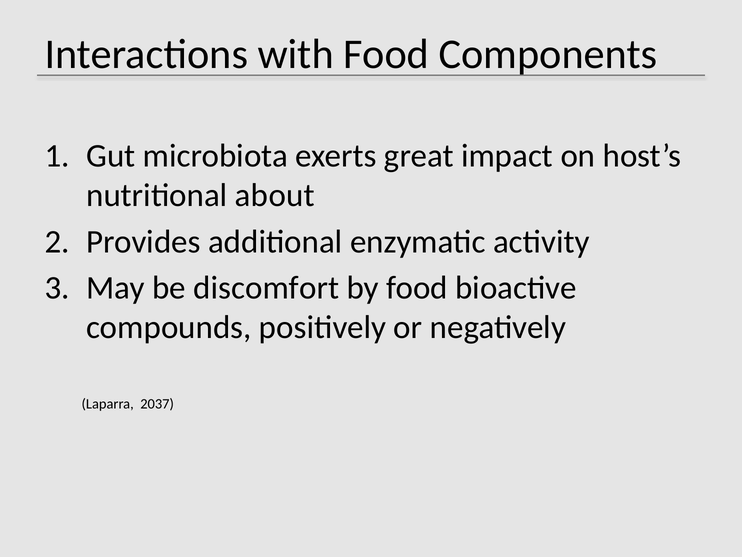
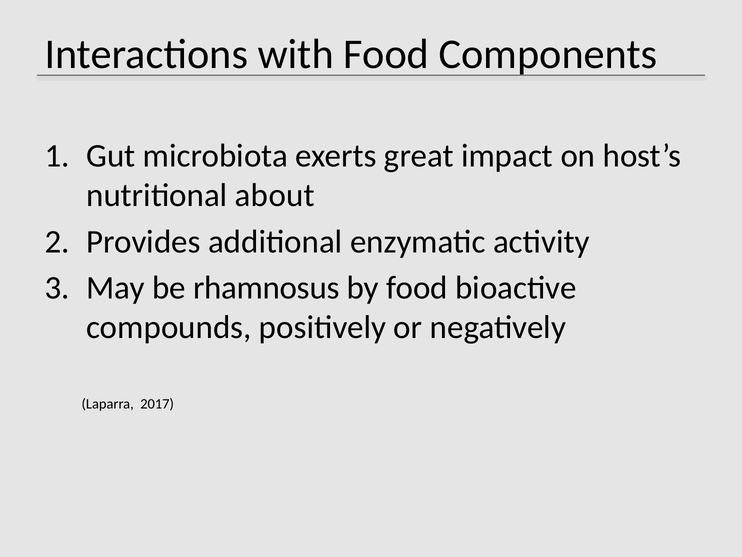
discomfort: discomfort -> rhamnosus
2037: 2037 -> 2017
